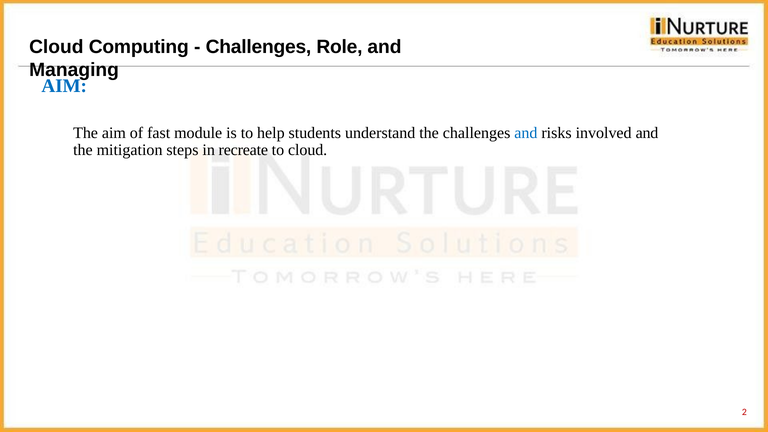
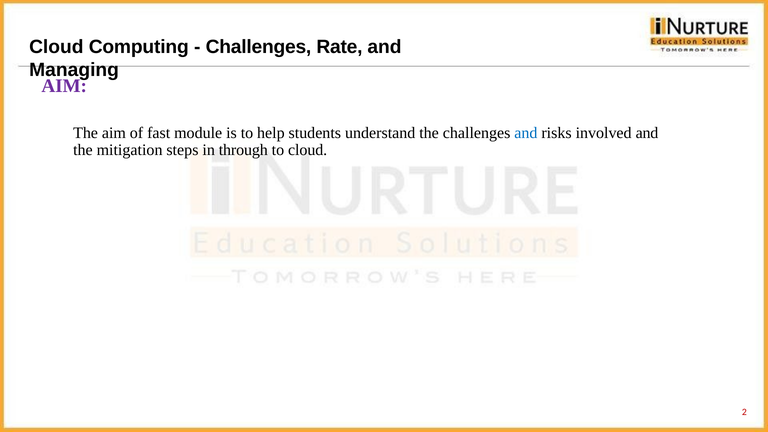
Role: Role -> Rate
AIM at (64, 86) colour: blue -> purple
recreate: recreate -> through
